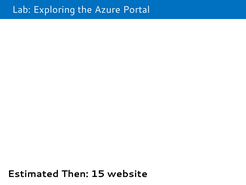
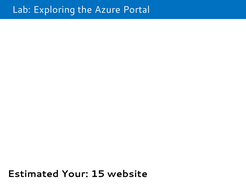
Then: Then -> Your
